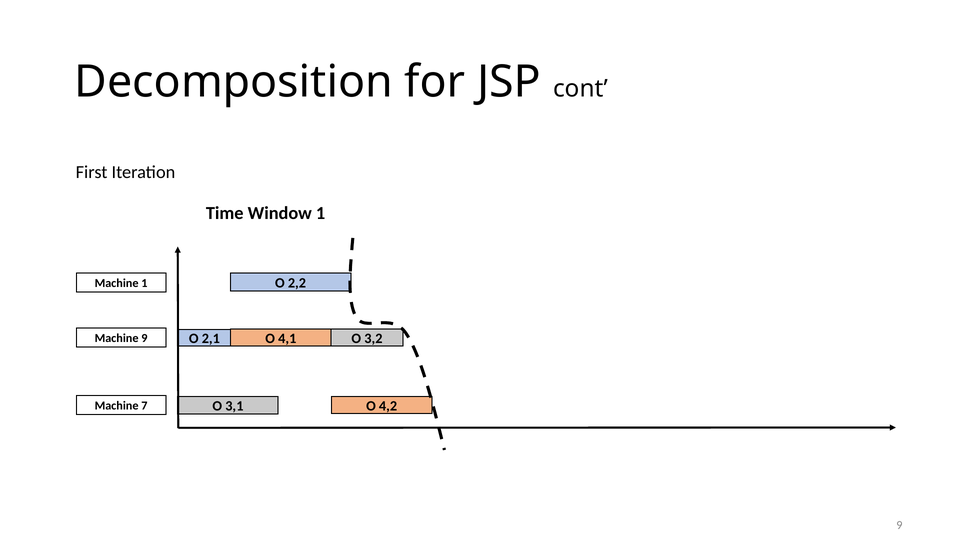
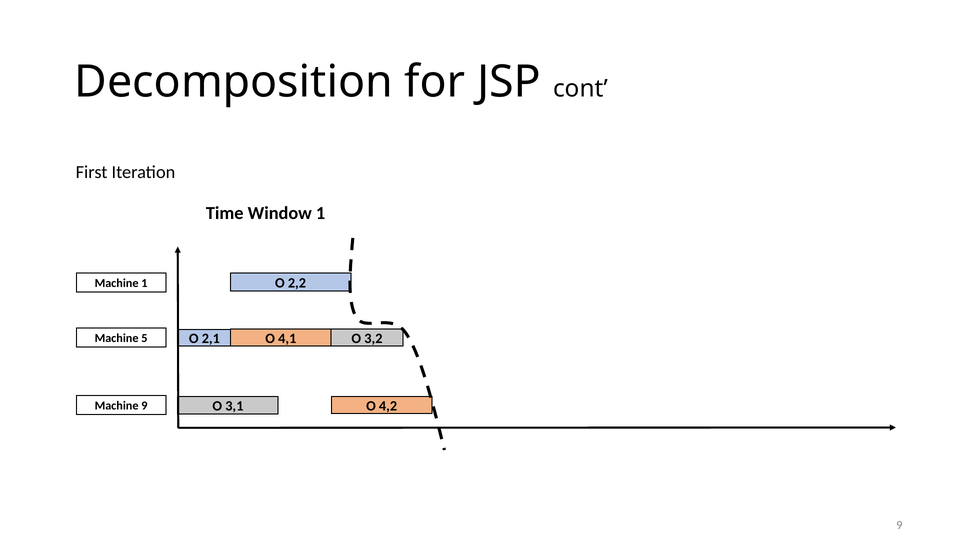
Machine 9: 9 -> 5
Machine 7: 7 -> 9
